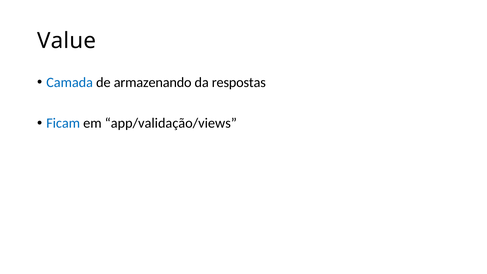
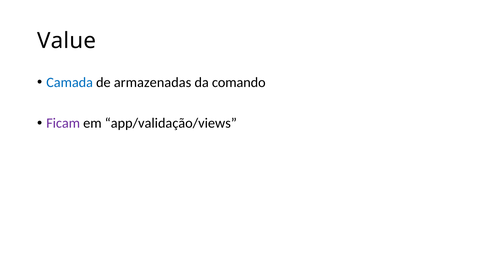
armazenando: armazenando -> armazenadas
respostas: respostas -> comando
Ficam colour: blue -> purple
